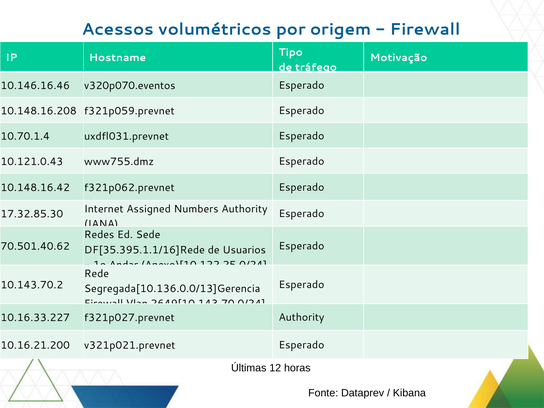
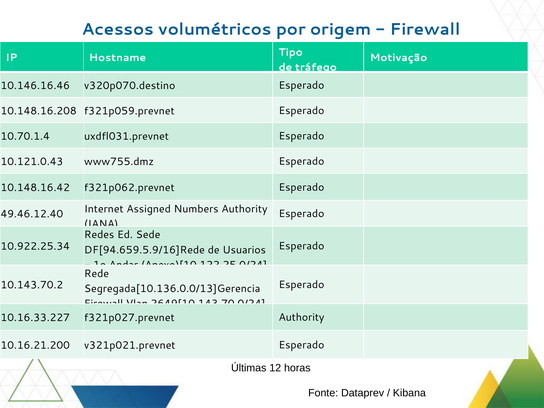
v320p070.eventos: v320p070.eventos -> v320p070.destino
17.32.85.30: 17.32.85.30 -> 49.46.12.40
70.501.40.62: 70.501.40.62 -> 10.922.25.34
DF[35.395.1.1/16]Rede: DF[35.395.1.1/16]Rede -> DF[94.659.5.9/16]Rede
